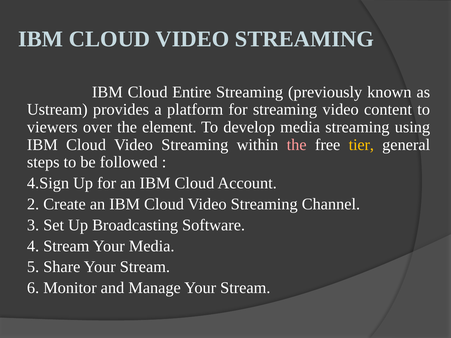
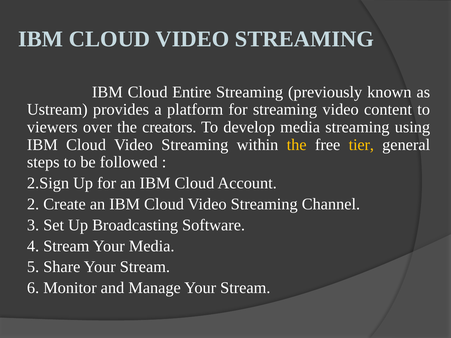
element: element -> creators
the at (297, 145) colour: pink -> yellow
4.Sign: 4.Sign -> 2.Sign
